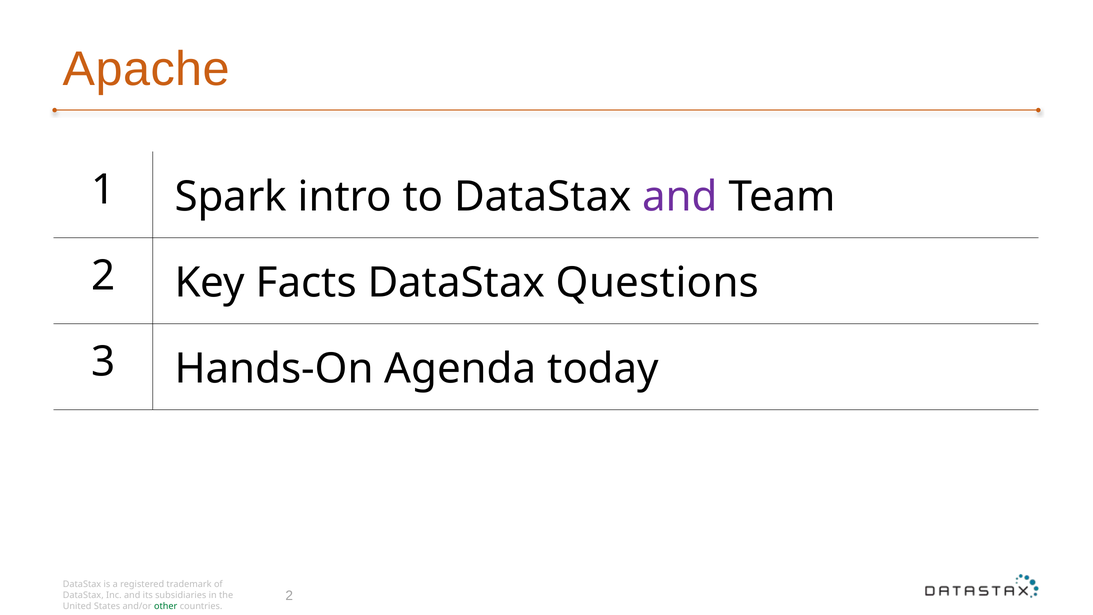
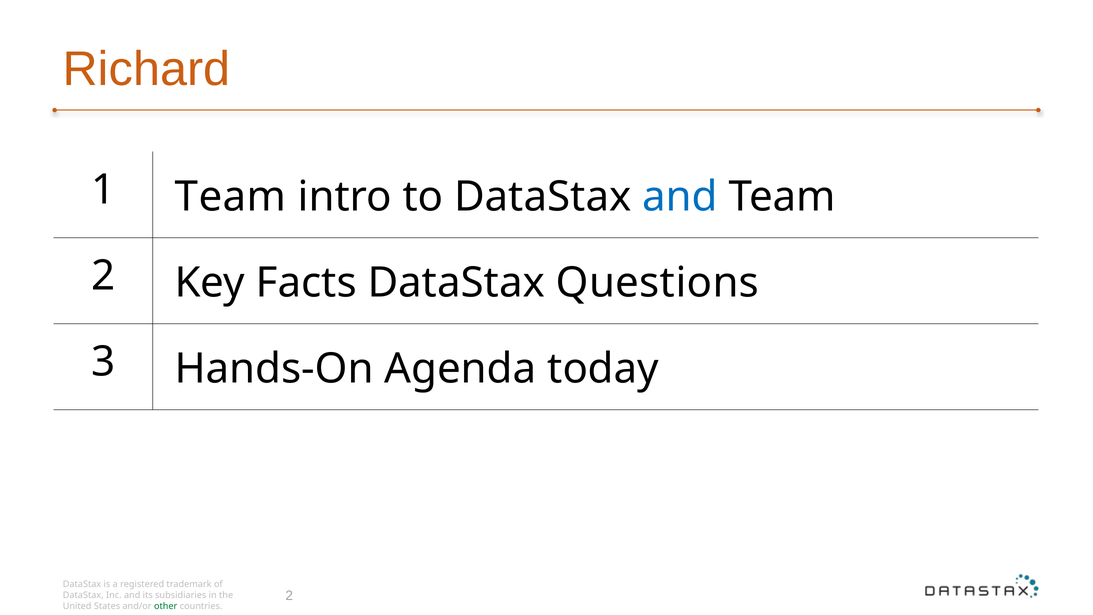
Apache: Apache -> Richard
1 Spark: Spark -> Team
and at (680, 197) colour: purple -> blue
